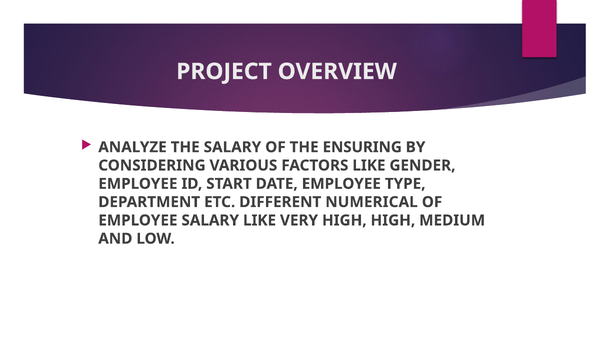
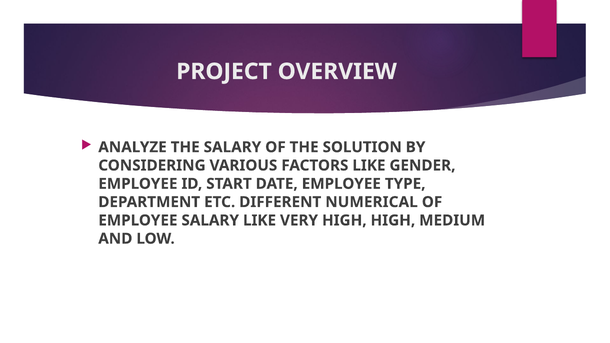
ENSURING: ENSURING -> SOLUTION
